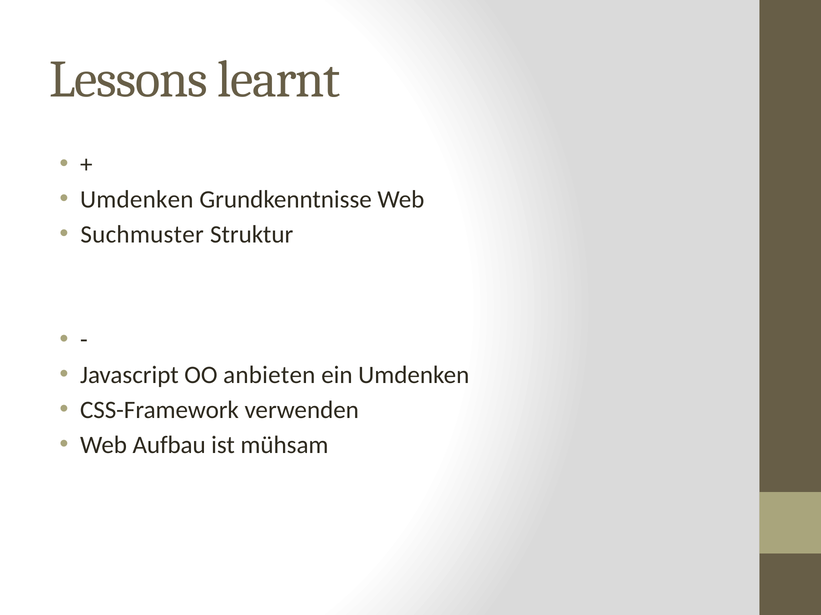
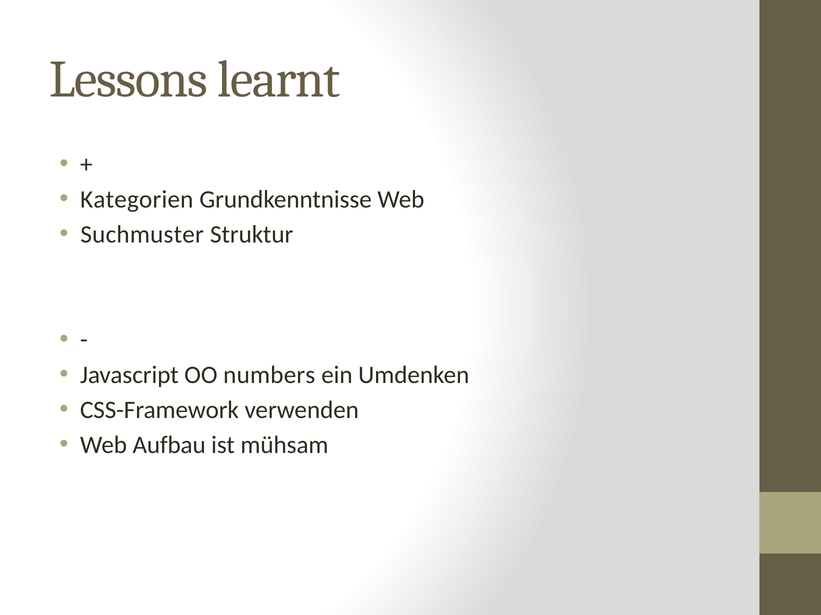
Umdenken at (137, 200): Umdenken -> Kategorien
anbieten: anbieten -> numbers
